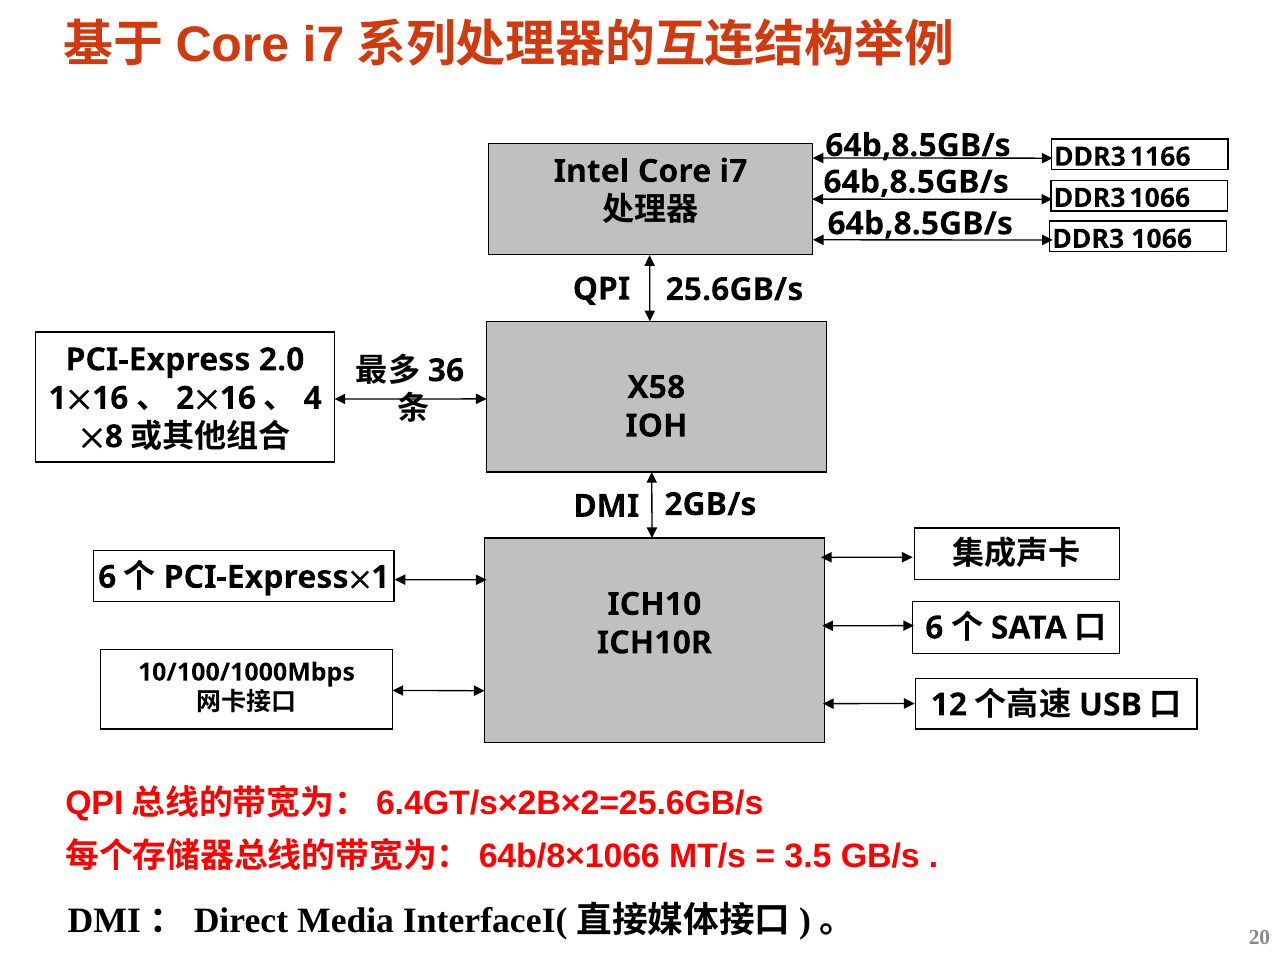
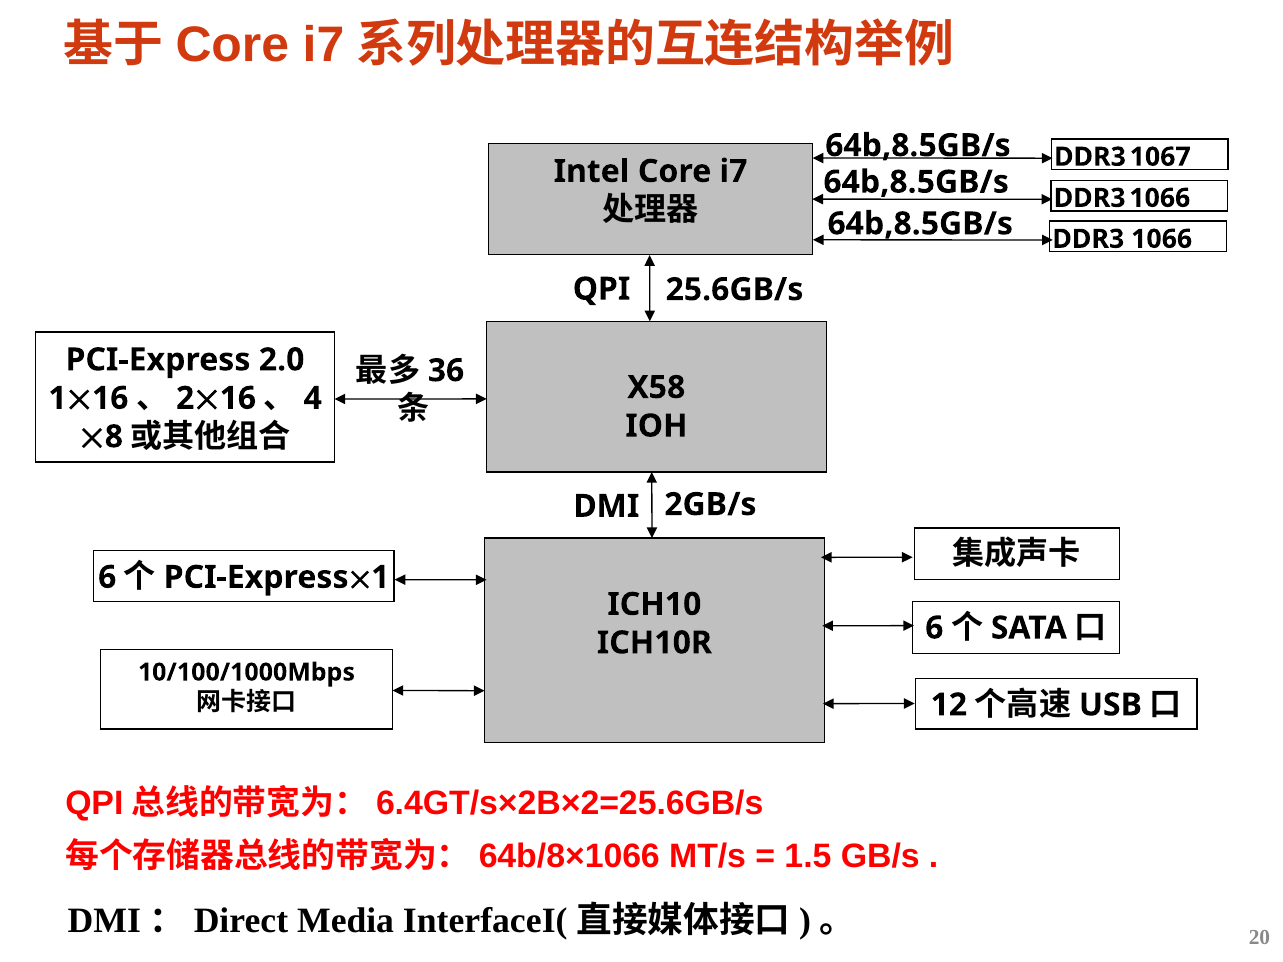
1166: 1166 -> 1067
3.5: 3.5 -> 1.5
